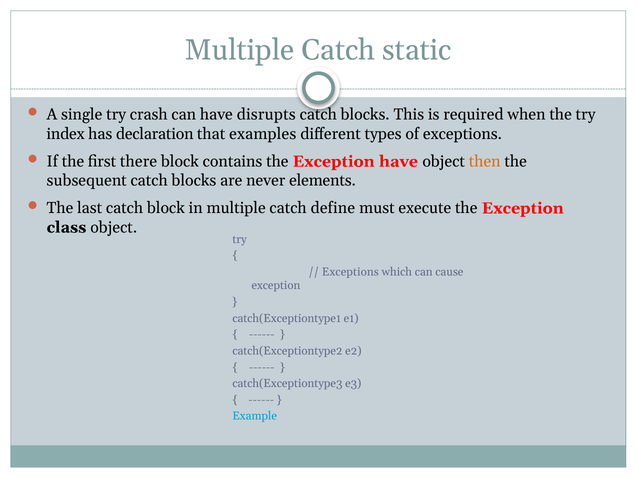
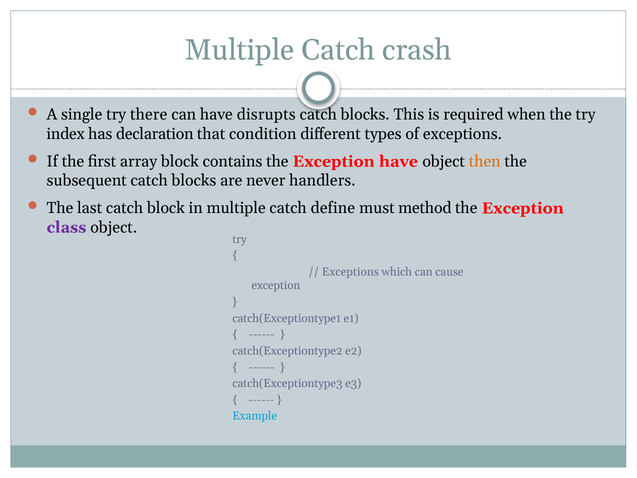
static: static -> crash
crash: crash -> there
examples: examples -> condition
there: there -> array
elements: elements -> handlers
execute: execute -> method
class colour: black -> purple
